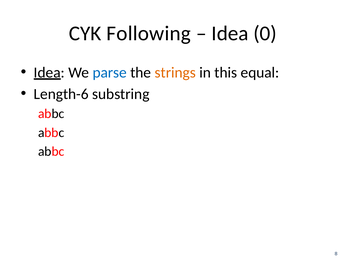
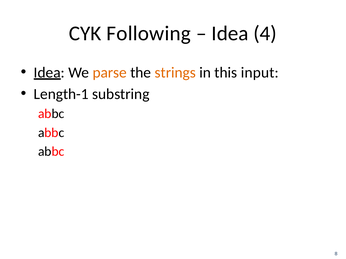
0: 0 -> 4
parse colour: blue -> orange
equal: equal -> input
Length-6: Length-6 -> Length-1
